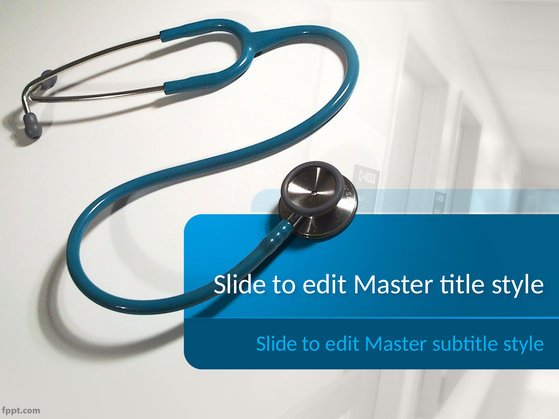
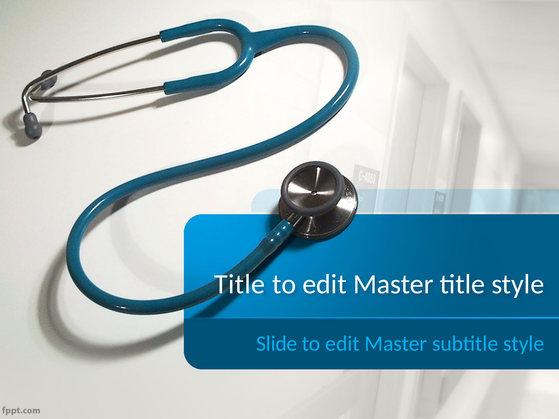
Slide at (240, 285): Slide -> Title
